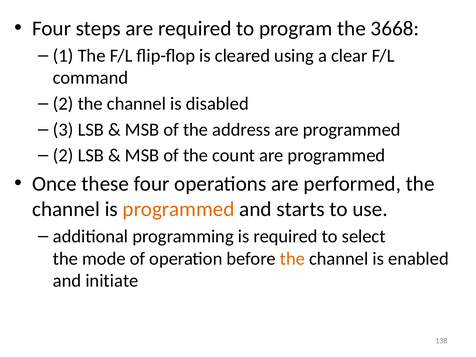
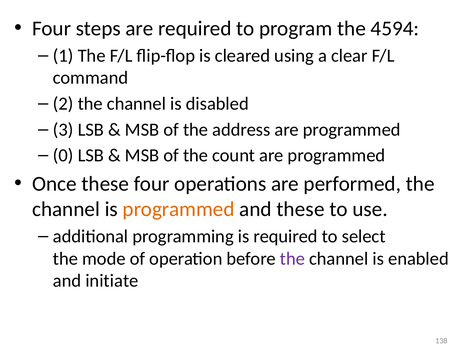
3668: 3668 -> 4594
2 at (63, 156): 2 -> 0
and starts: starts -> these
the at (292, 259) colour: orange -> purple
